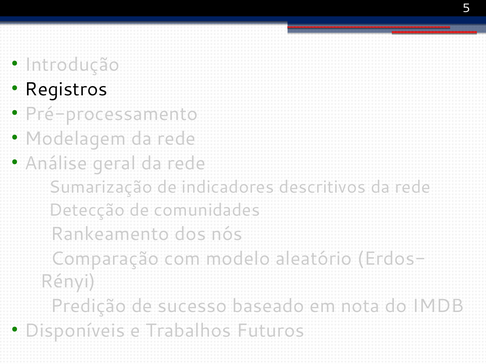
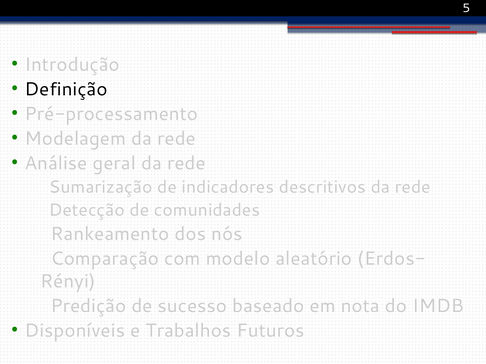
Registros: Registros -> Definição
